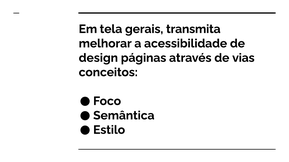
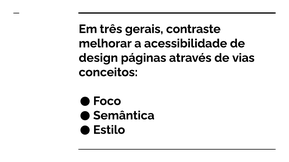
tela: tela -> três
transmita: transmita -> contraste
